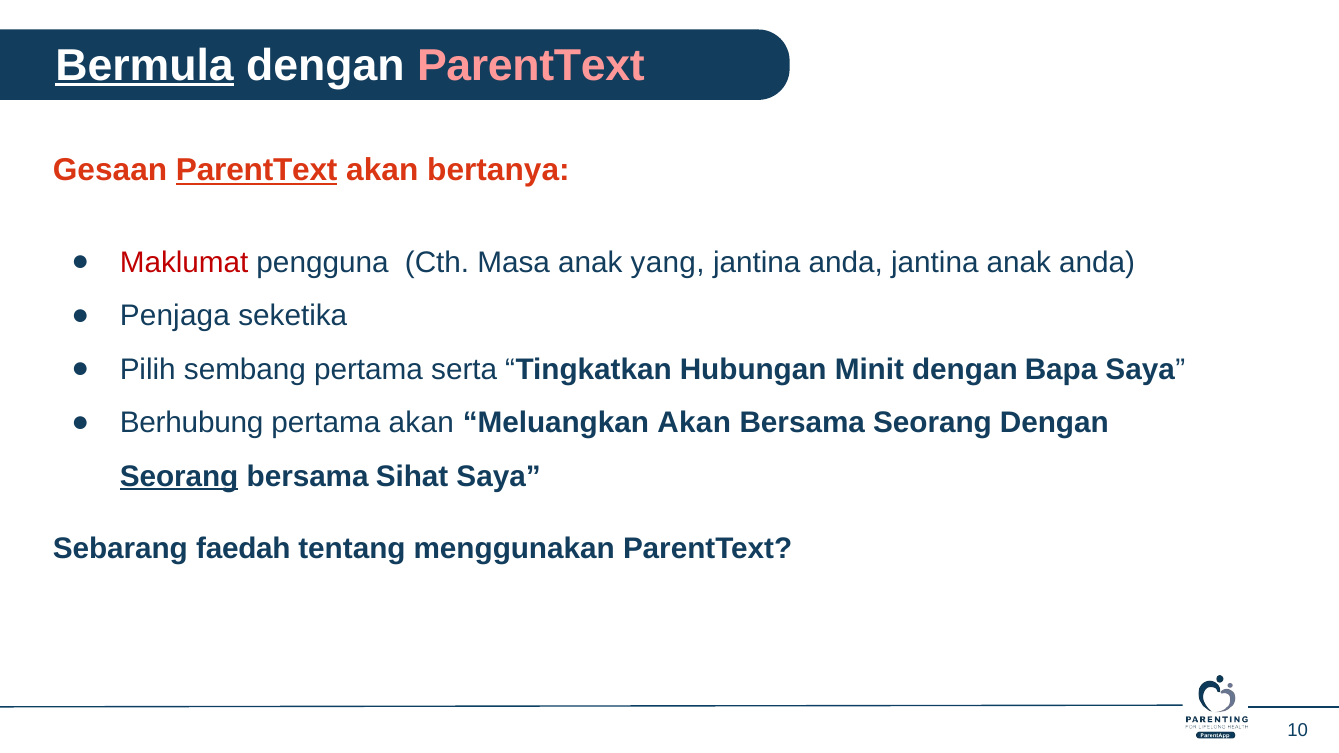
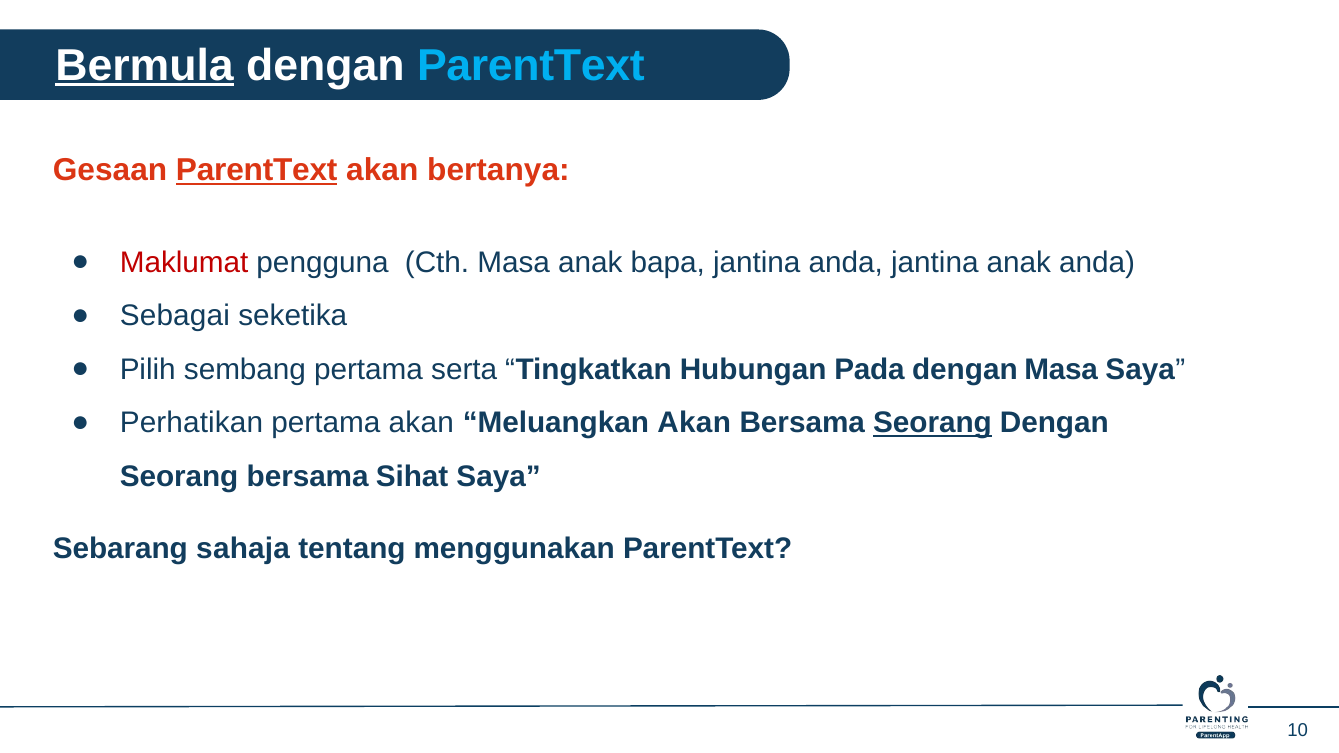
ParentText at (531, 65) colour: pink -> light blue
yang: yang -> bapa
Penjaga: Penjaga -> Sebagai
Minit: Minit -> Pada
dengan Bapa: Bapa -> Masa
Berhubung: Berhubung -> Perhatikan
Seorang at (932, 423) underline: none -> present
Seorang at (179, 477) underline: present -> none
faedah: faedah -> sahaja
